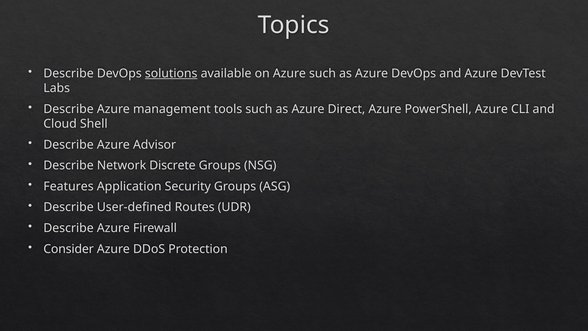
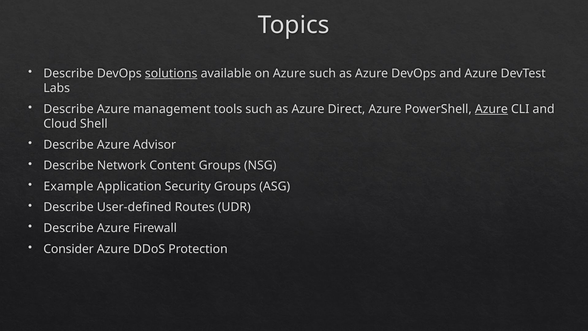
Azure at (491, 109) underline: none -> present
Discrete: Discrete -> Content
Features: Features -> Example
